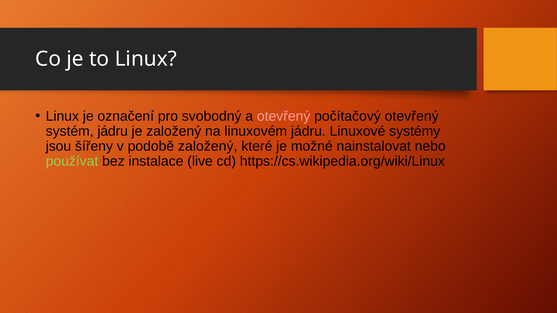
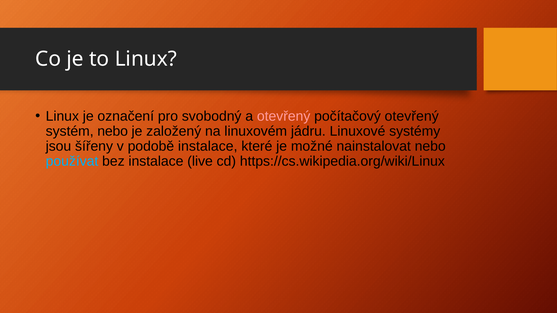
systém jádru: jádru -> nebo
podobě založený: založený -> instalace
používat colour: light green -> light blue
